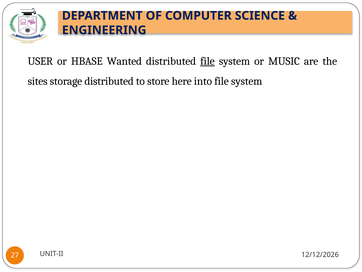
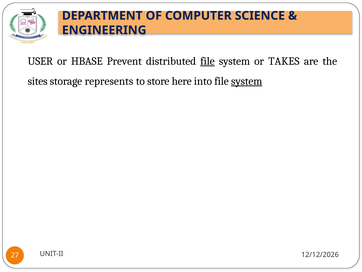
Wanted: Wanted -> Prevent
MUSIC: MUSIC -> TAKES
storage distributed: distributed -> represents
system at (247, 81) underline: none -> present
